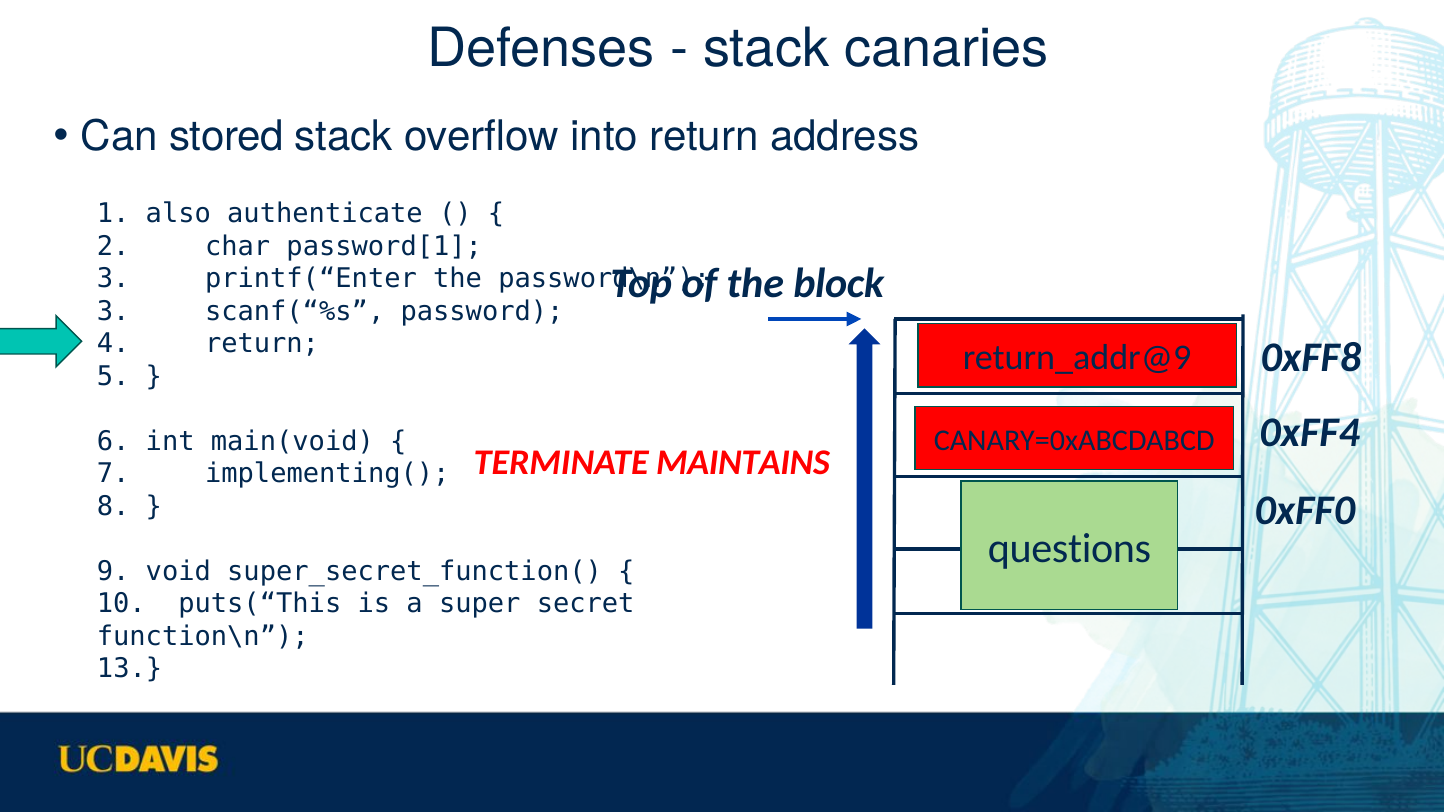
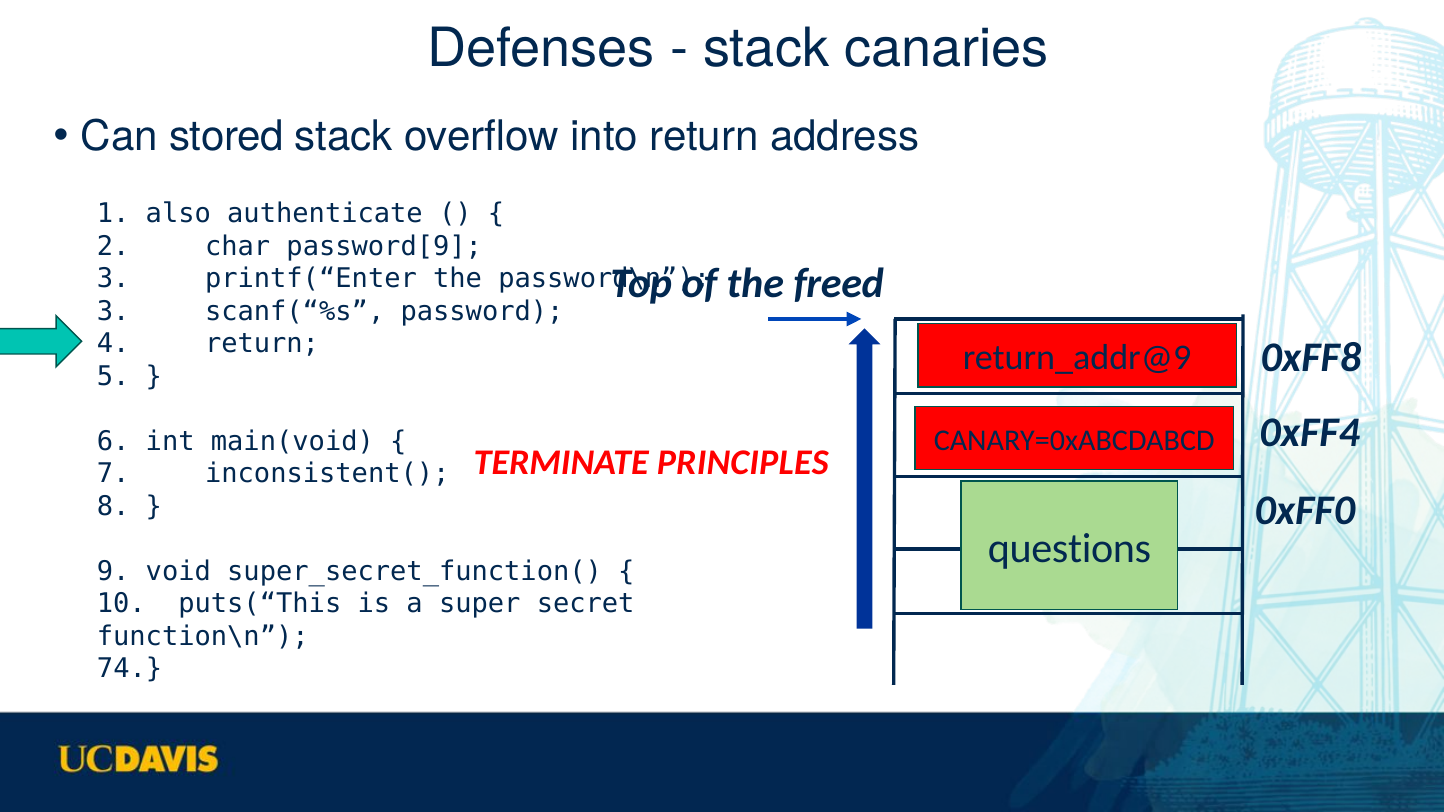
password[1: password[1 -> password[9
block: block -> freed
MAINTAINS: MAINTAINS -> PRINCIPLES
implementing(: implementing( -> inconsistent(
13: 13 -> 74
